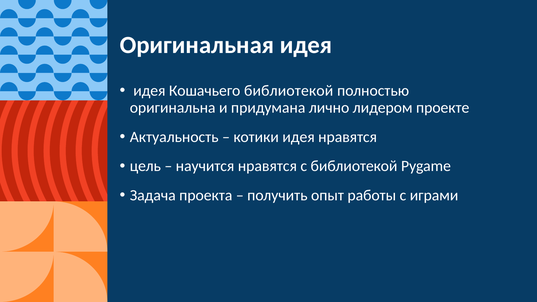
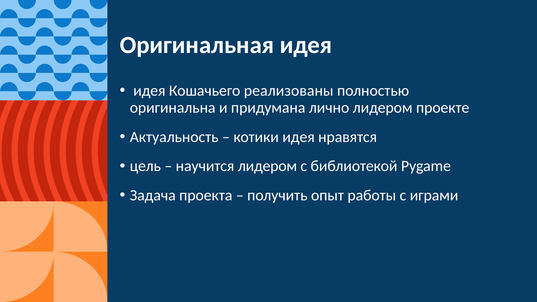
Кошачьего библиотекой: библиотекой -> реализованы
научится нравятся: нравятся -> лидером
